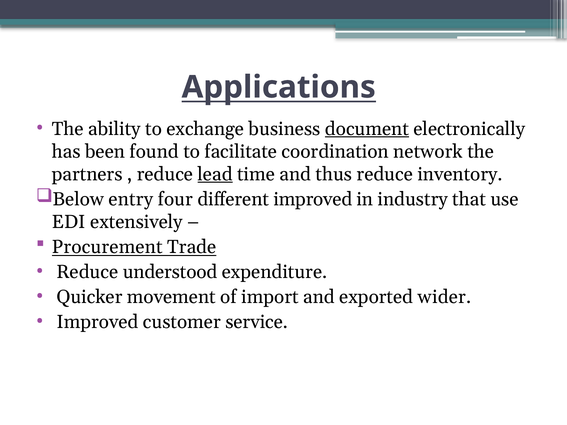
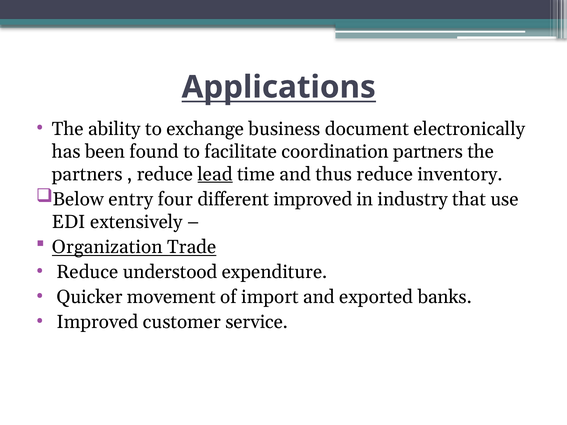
document underline: present -> none
coordination network: network -> partners
Procurement: Procurement -> Organization
wider: wider -> banks
